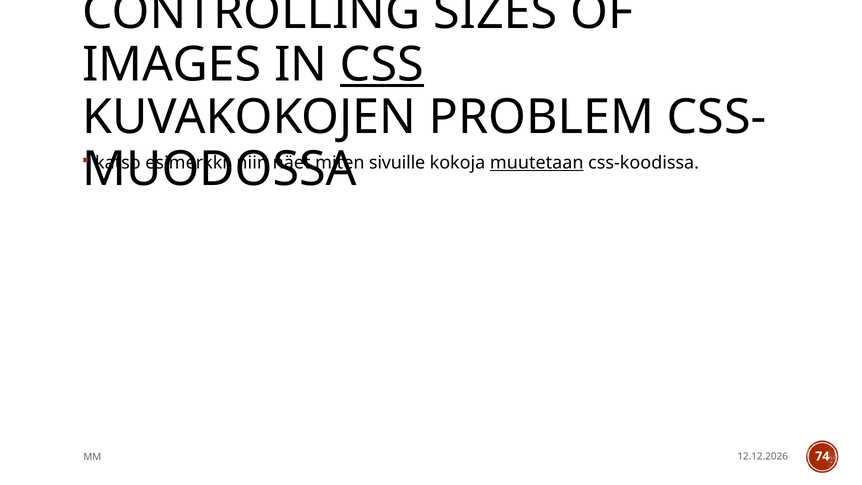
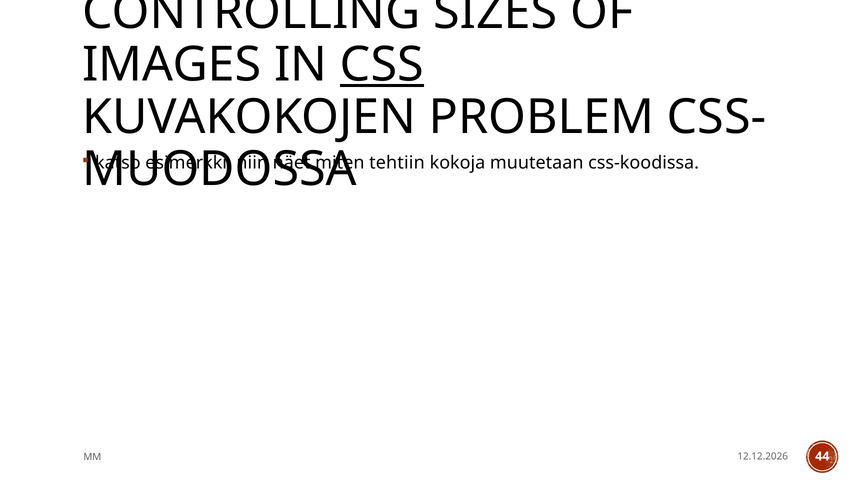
sivuille: sivuille -> tehtiin
muutetaan underline: present -> none
74: 74 -> 44
